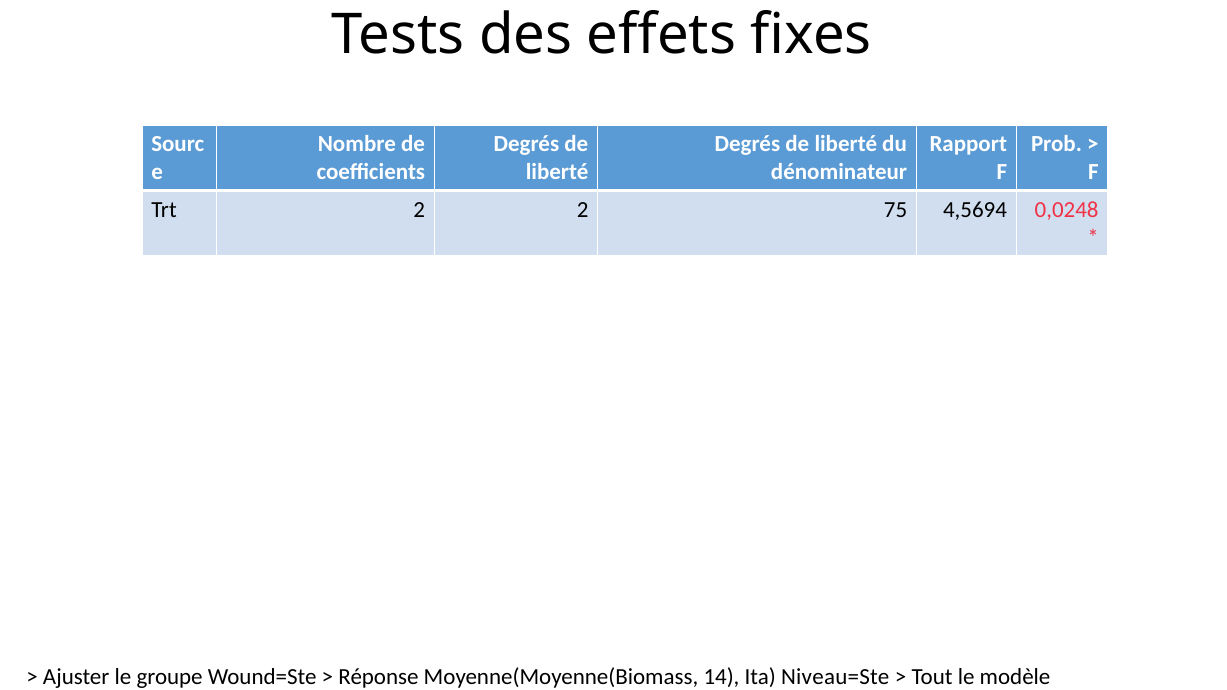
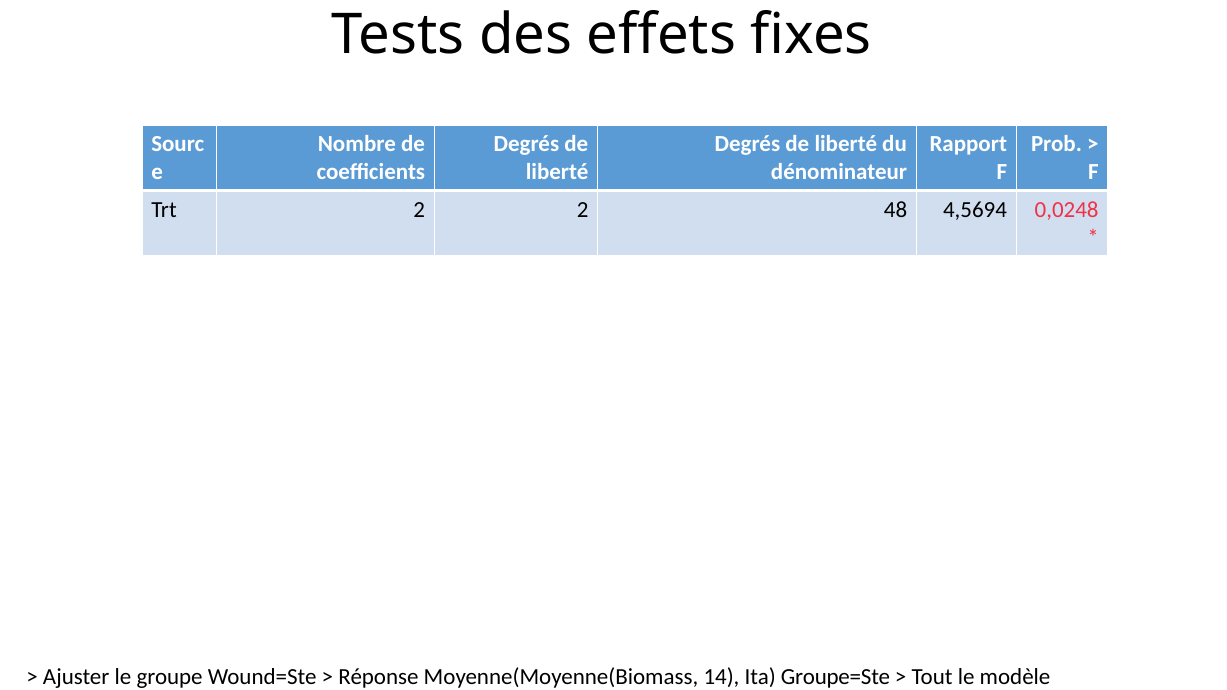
75: 75 -> 48
Niveau=Ste: Niveau=Ste -> Groupe=Ste
